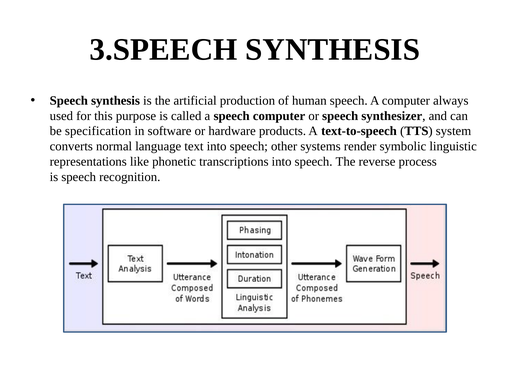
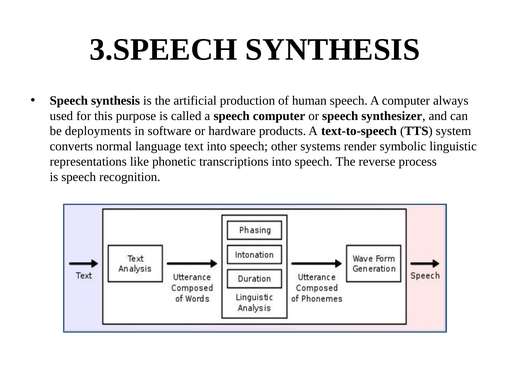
specification: specification -> deployments
